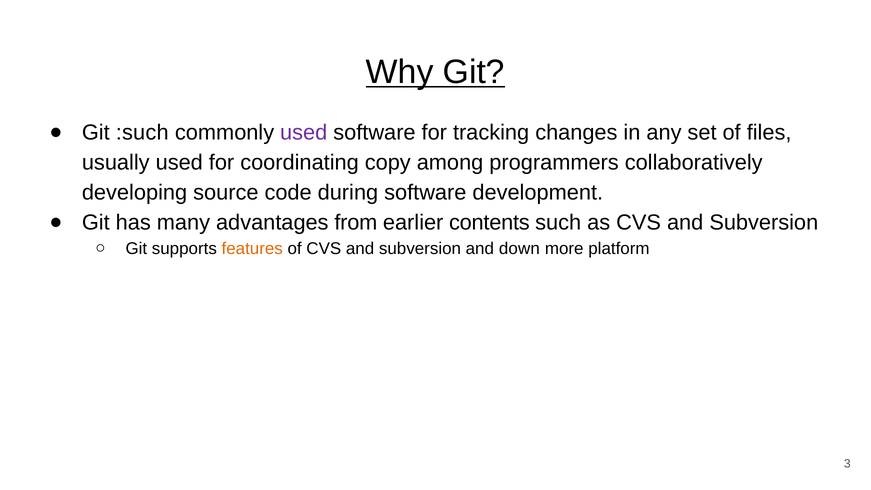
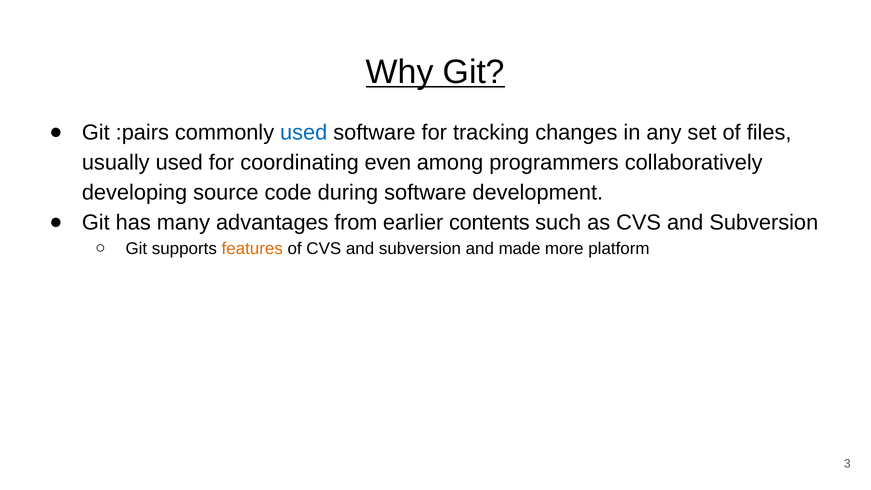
:such: :such -> :pairs
used at (304, 133) colour: purple -> blue
copy: copy -> even
down: down -> made
